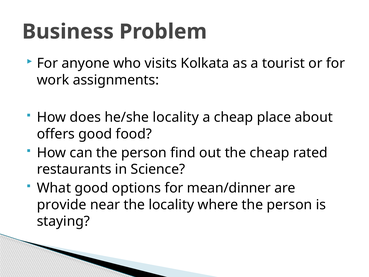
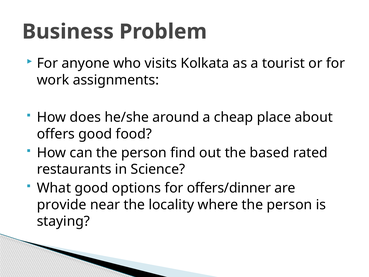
he/she locality: locality -> around
the cheap: cheap -> based
mean/dinner: mean/dinner -> offers/dinner
